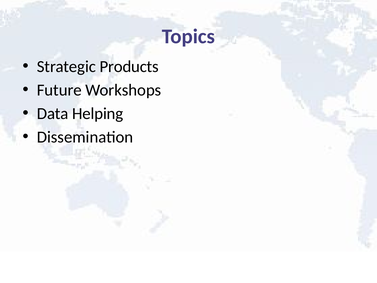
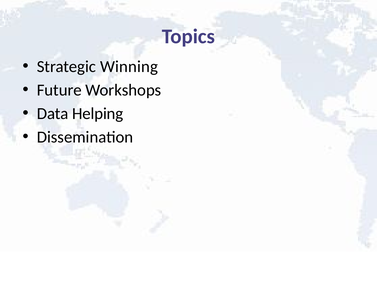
Products: Products -> Winning
